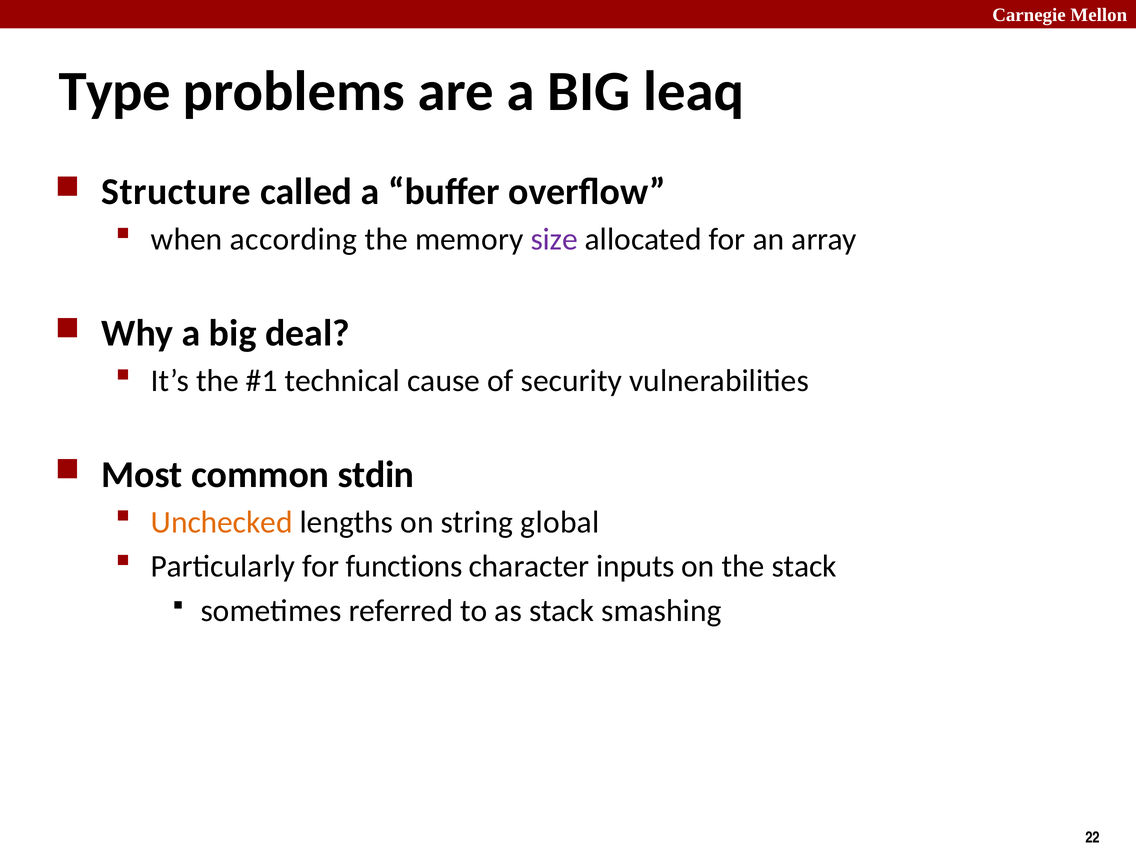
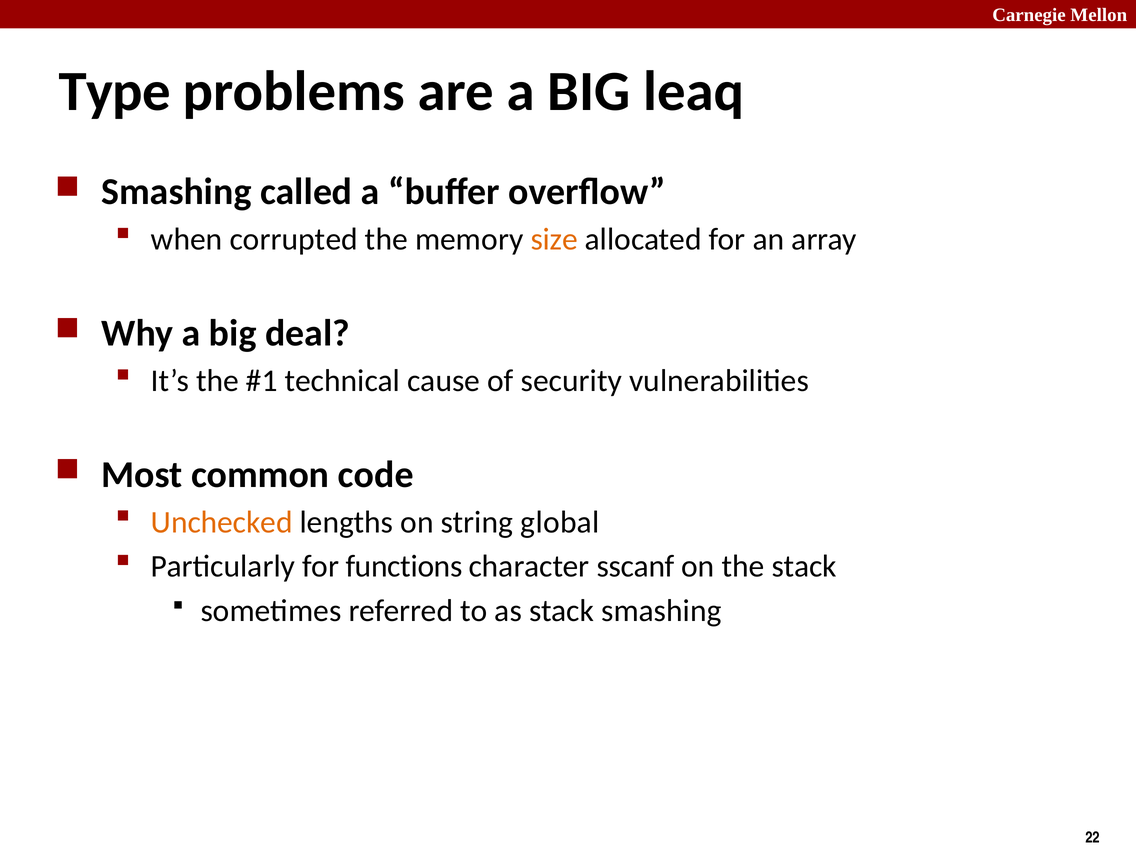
Structure at (176, 192): Structure -> Smashing
according: according -> corrupted
size colour: purple -> orange
stdin: stdin -> code
inputs: inputs -> sscanf
